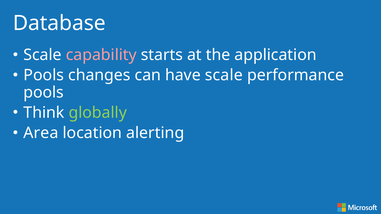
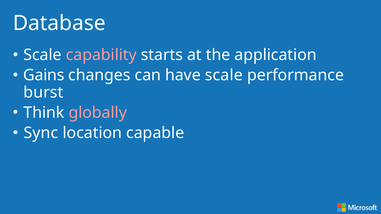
Pools at (44, 75): Pools -> Gains
pools at (44, 92): pools -> burst
globally colour: light green -> pink
Area: Area -> Sync
alerting: alerting -> capable
